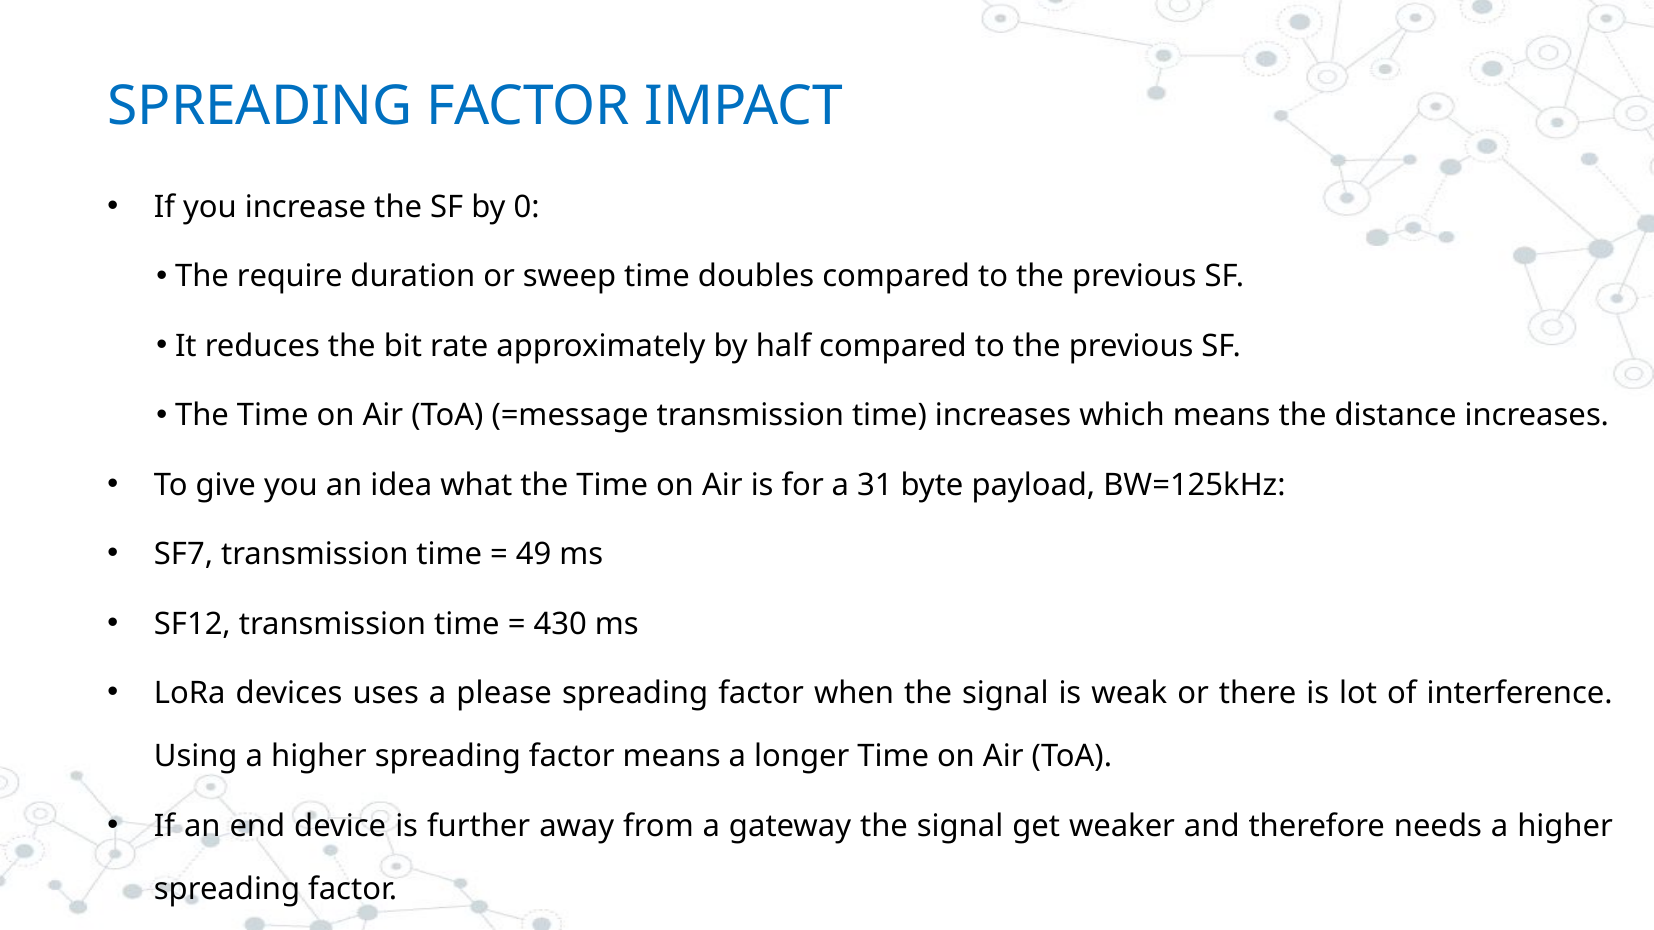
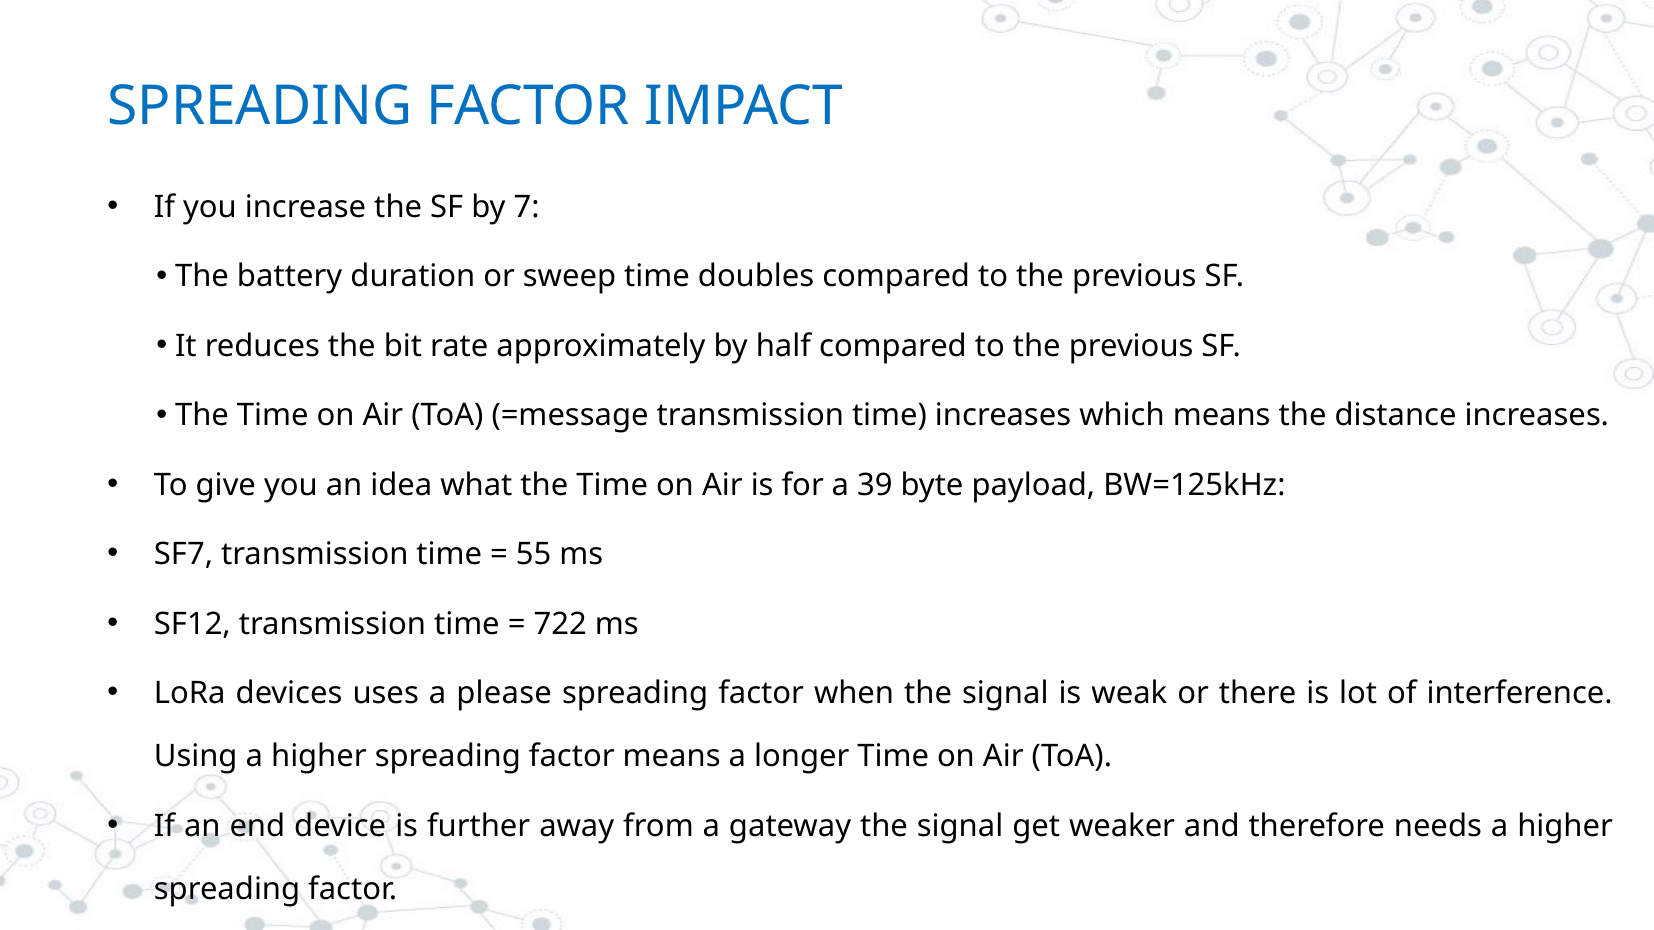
0: 0 -> 7
require: require -> battery
31: 31 -> 39
49: 49 -> 55
430: 430 -> 722
